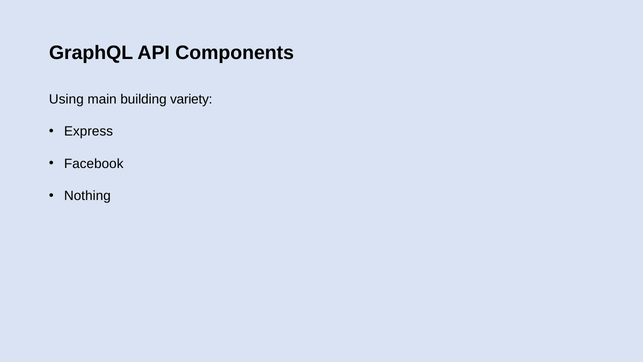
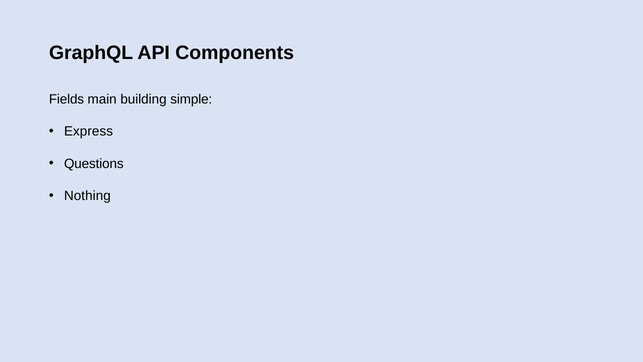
Using: Using -> Fields
variety: variety -> simple
Facebook: Facebook -> Questions
